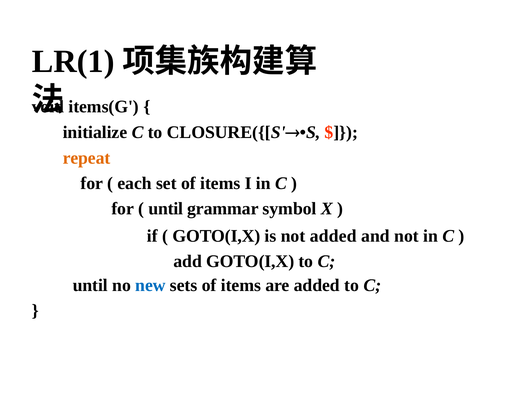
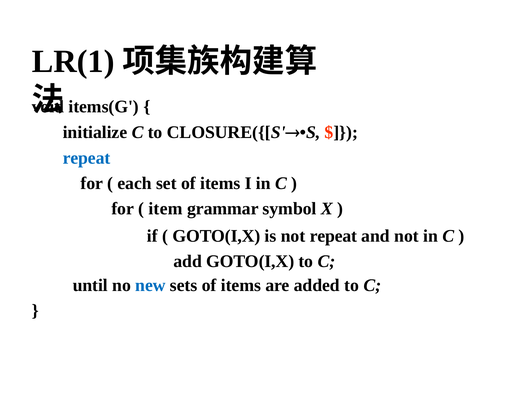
repeat at (87, 158) colour: orange -> blue
until at (166, 209): until -> item
not added: added -> repeat
